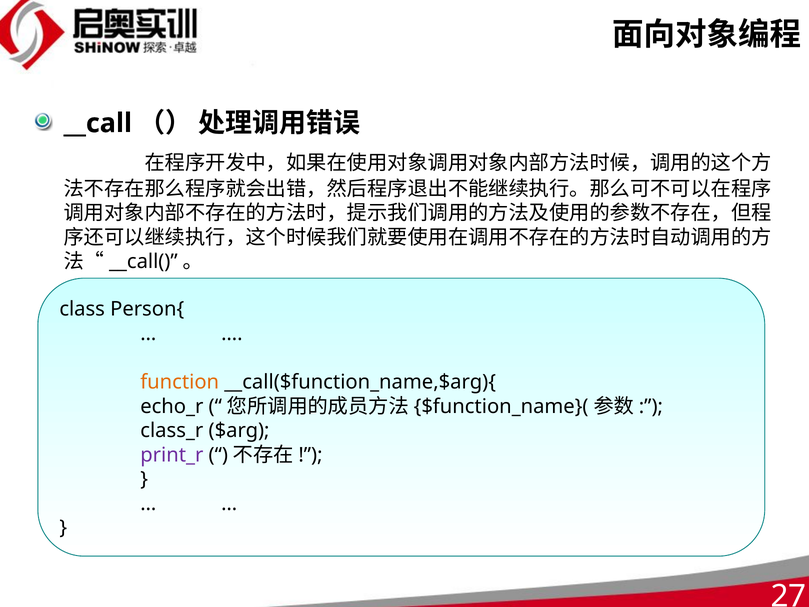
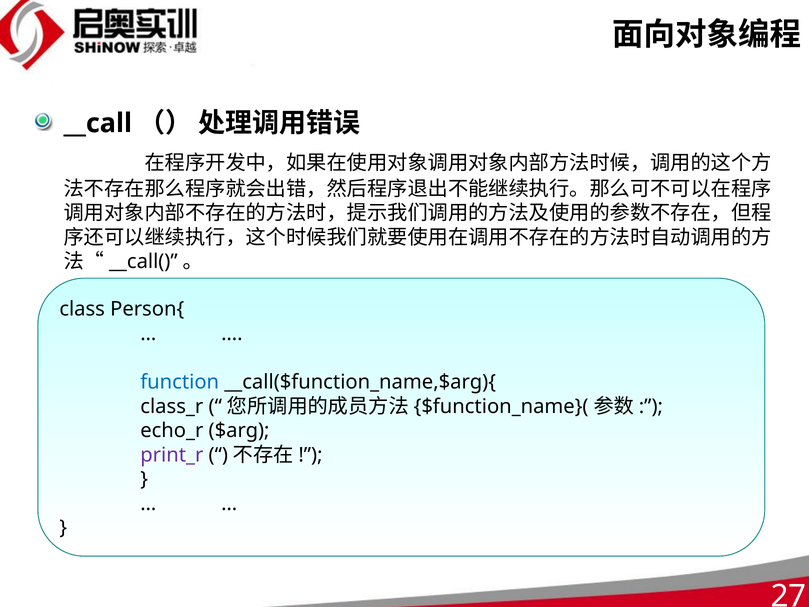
function colour: orange -> blue
echo_r: echo_r -> class_r
class_r: class_r -> echo_r
